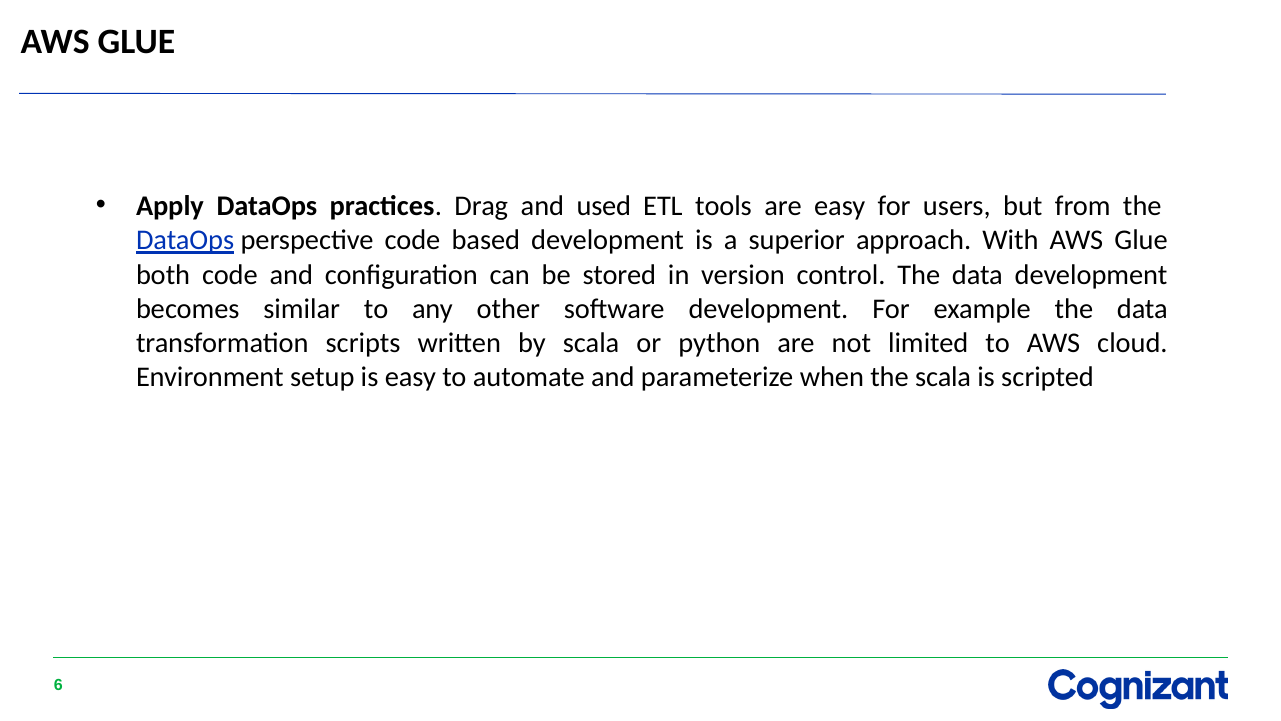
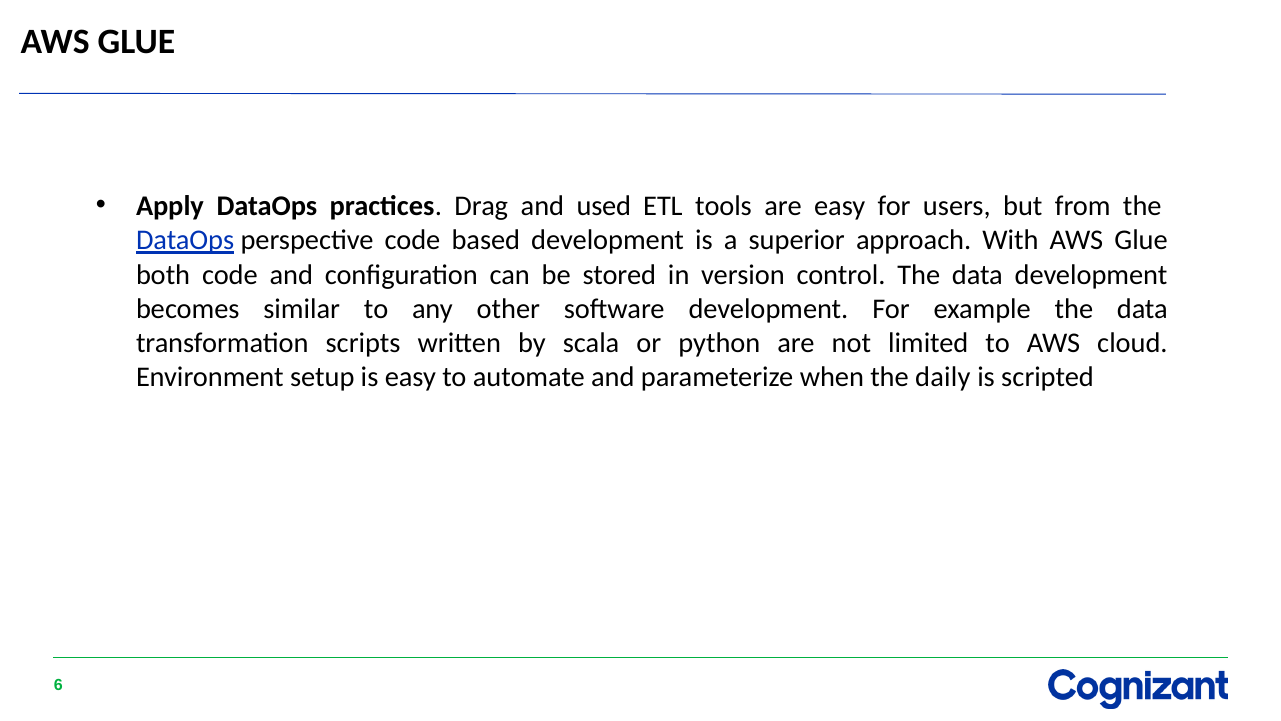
the scala: scala -> daily
